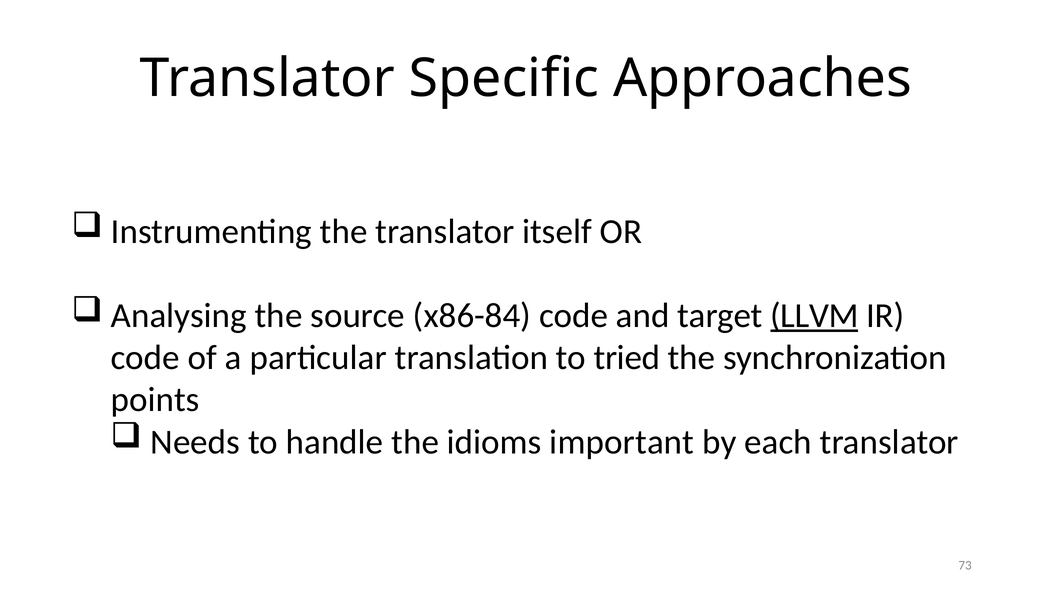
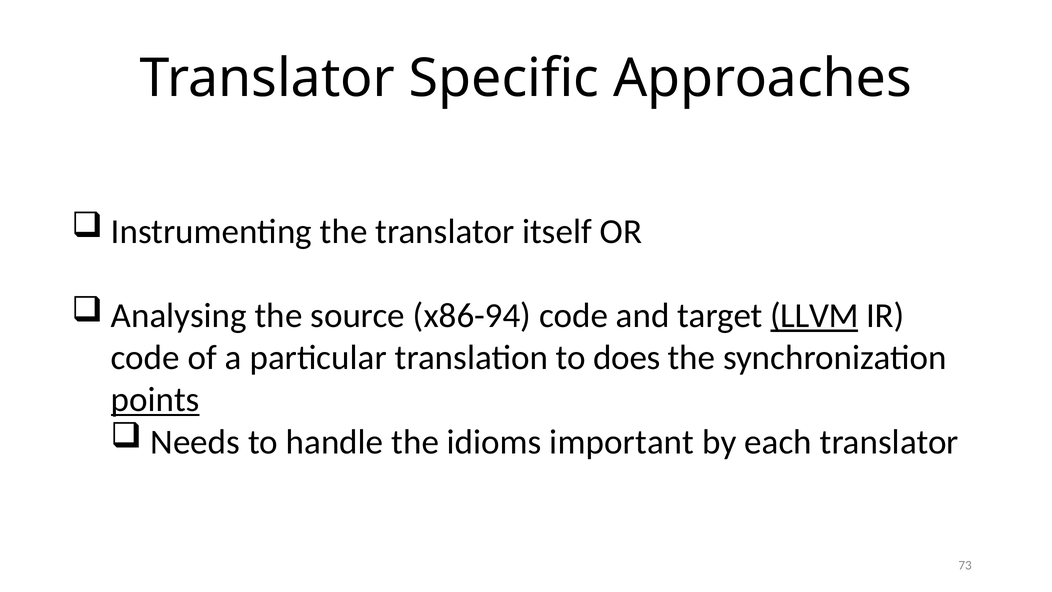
x86-84: x86-84 -> x86-94
tried: tried -> does
points underline: none -> present
